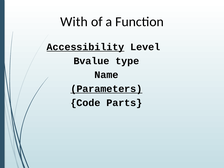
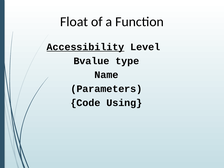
With: With -> Float
Parameters underline: present -> none
Parts: Parts -> Using
